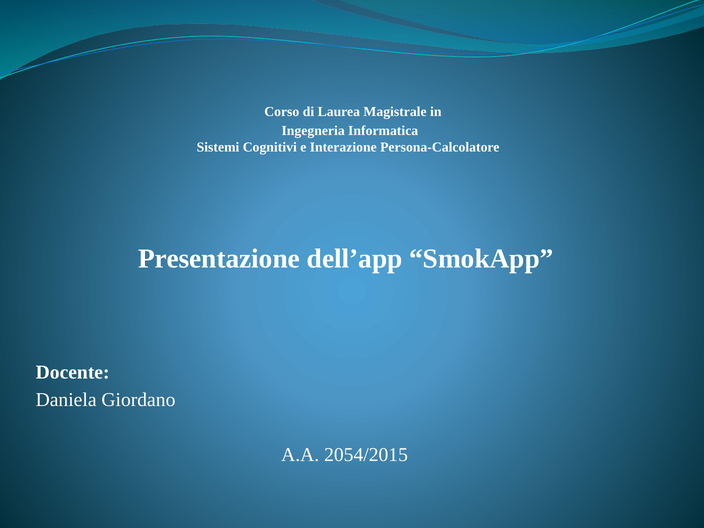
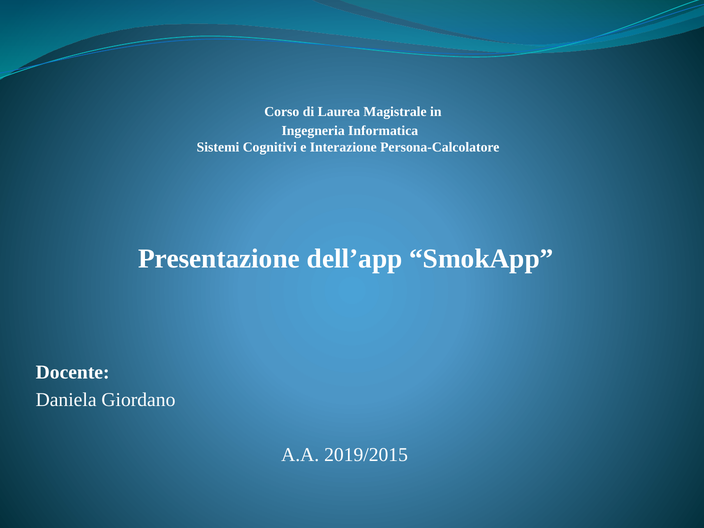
2054/2015: 2054/2015 -> 2019/2015
